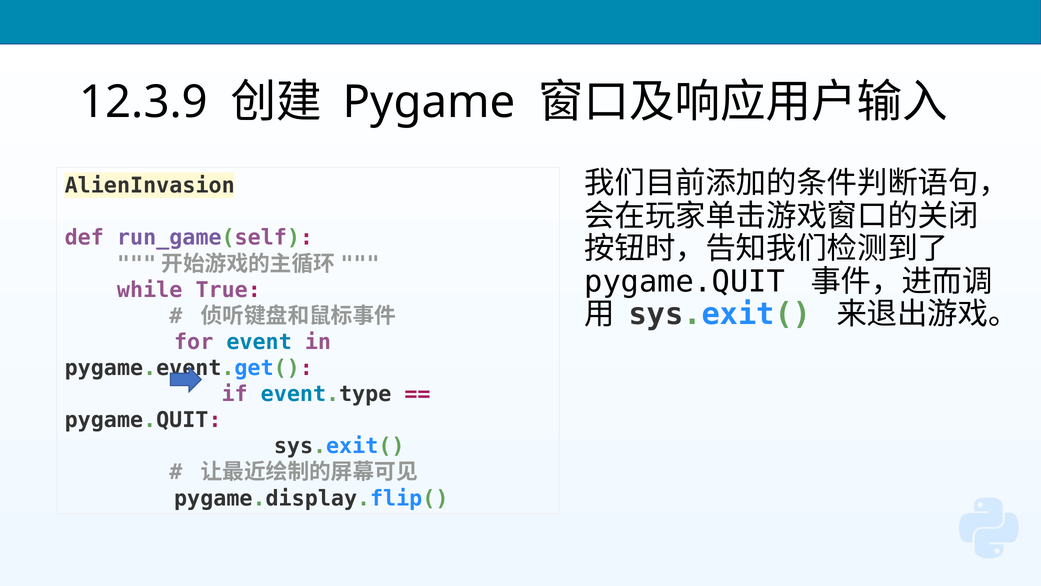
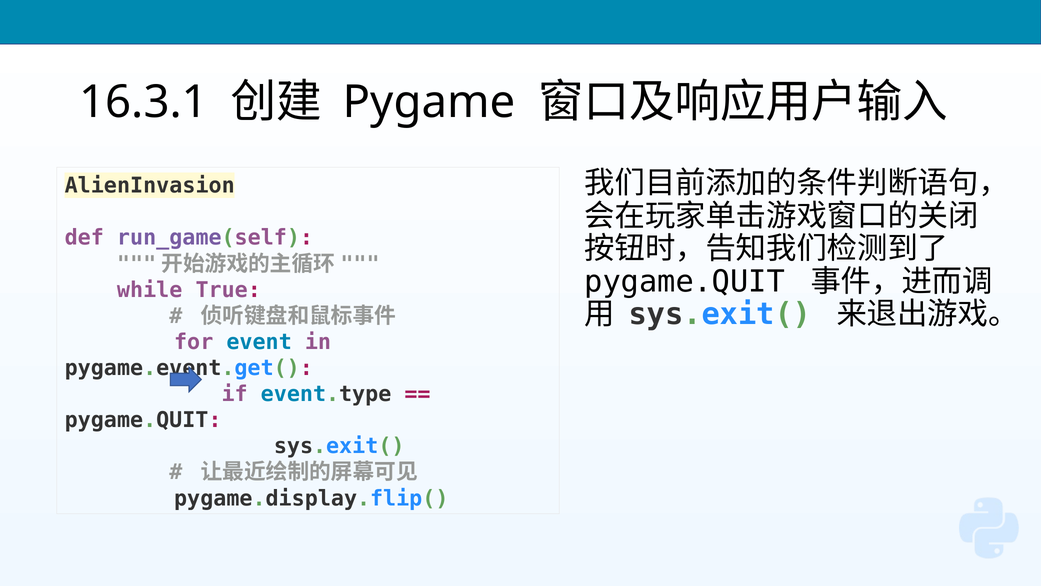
12.3.9: 12.3.9 -> 16.3.1
